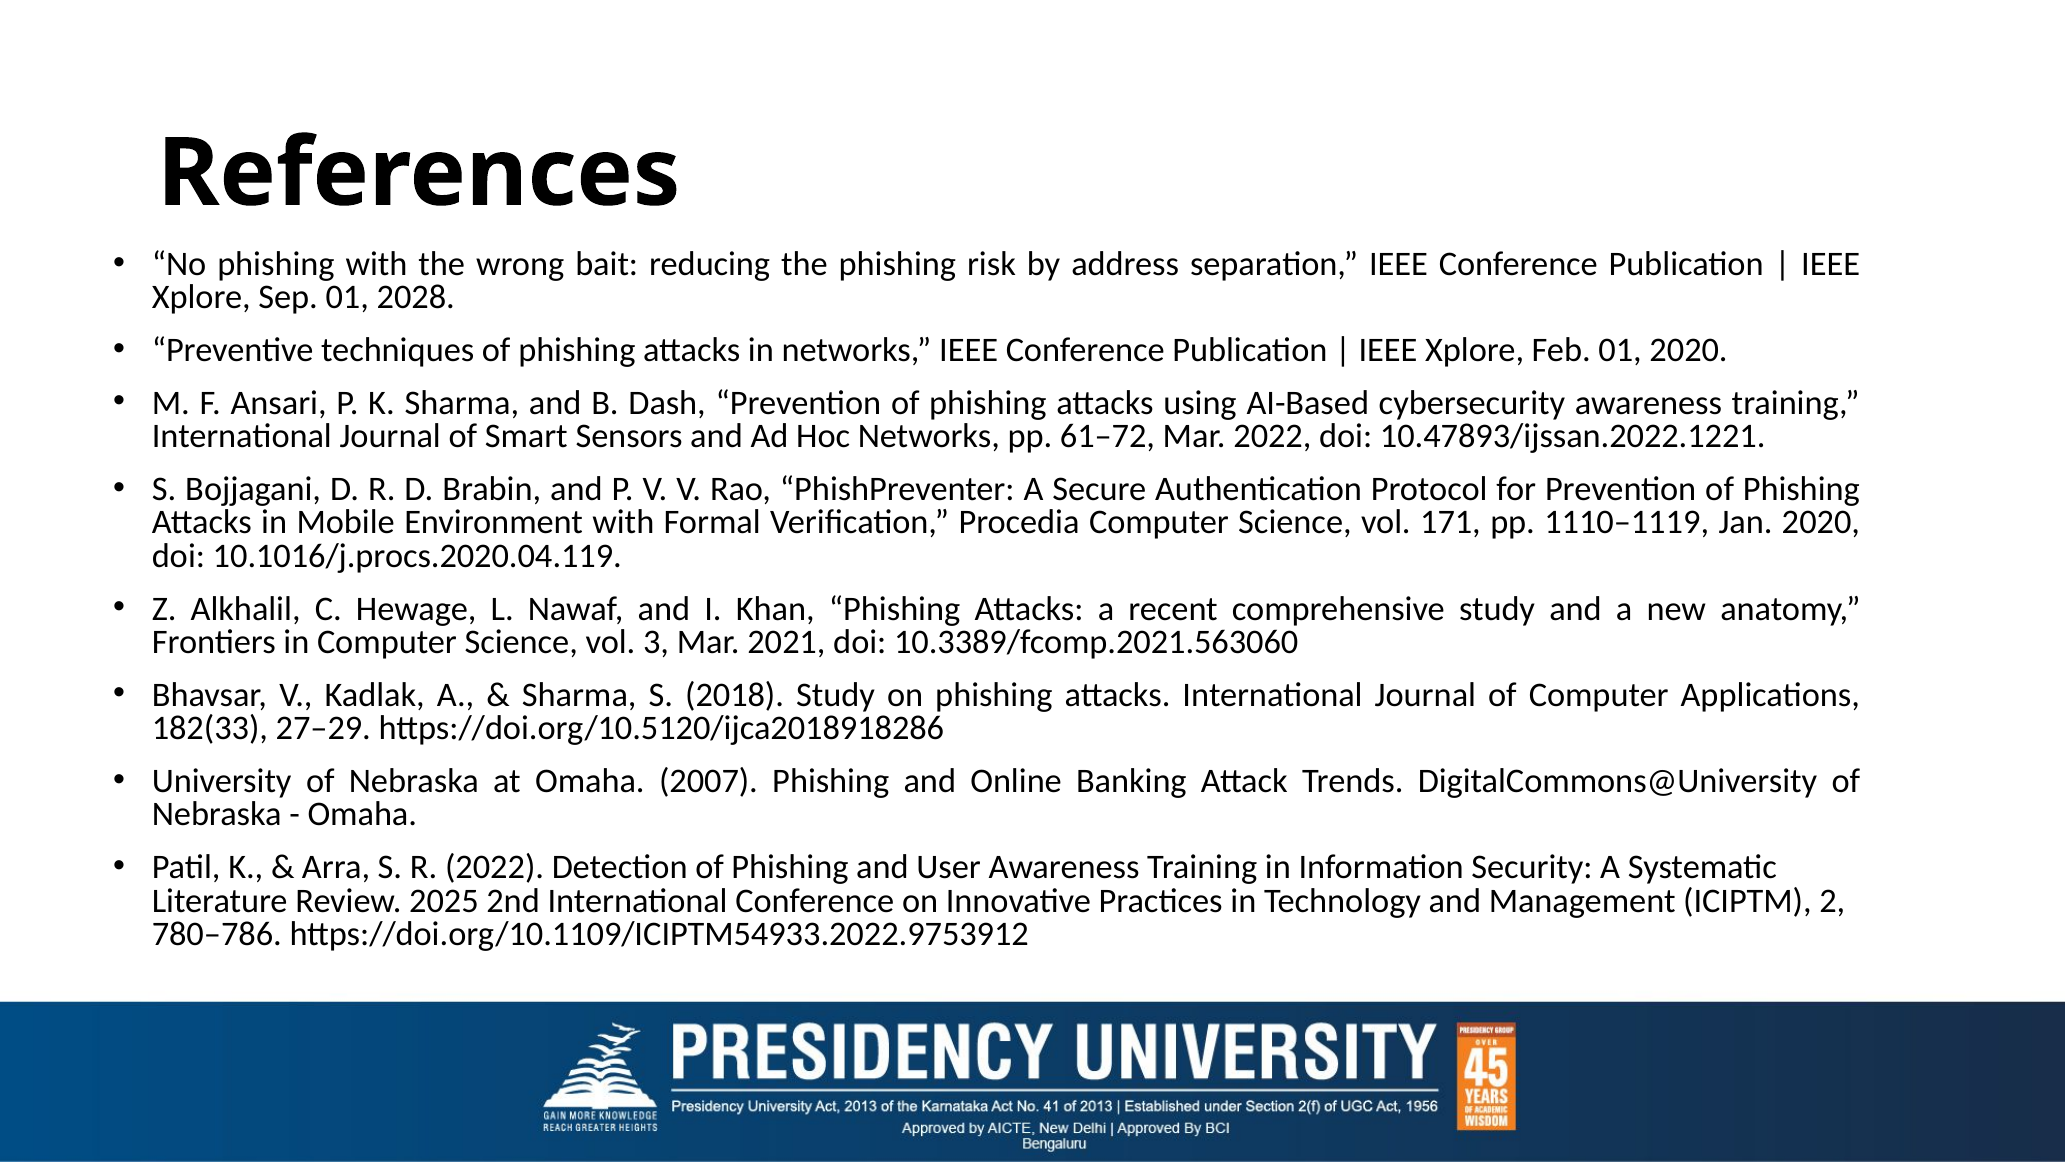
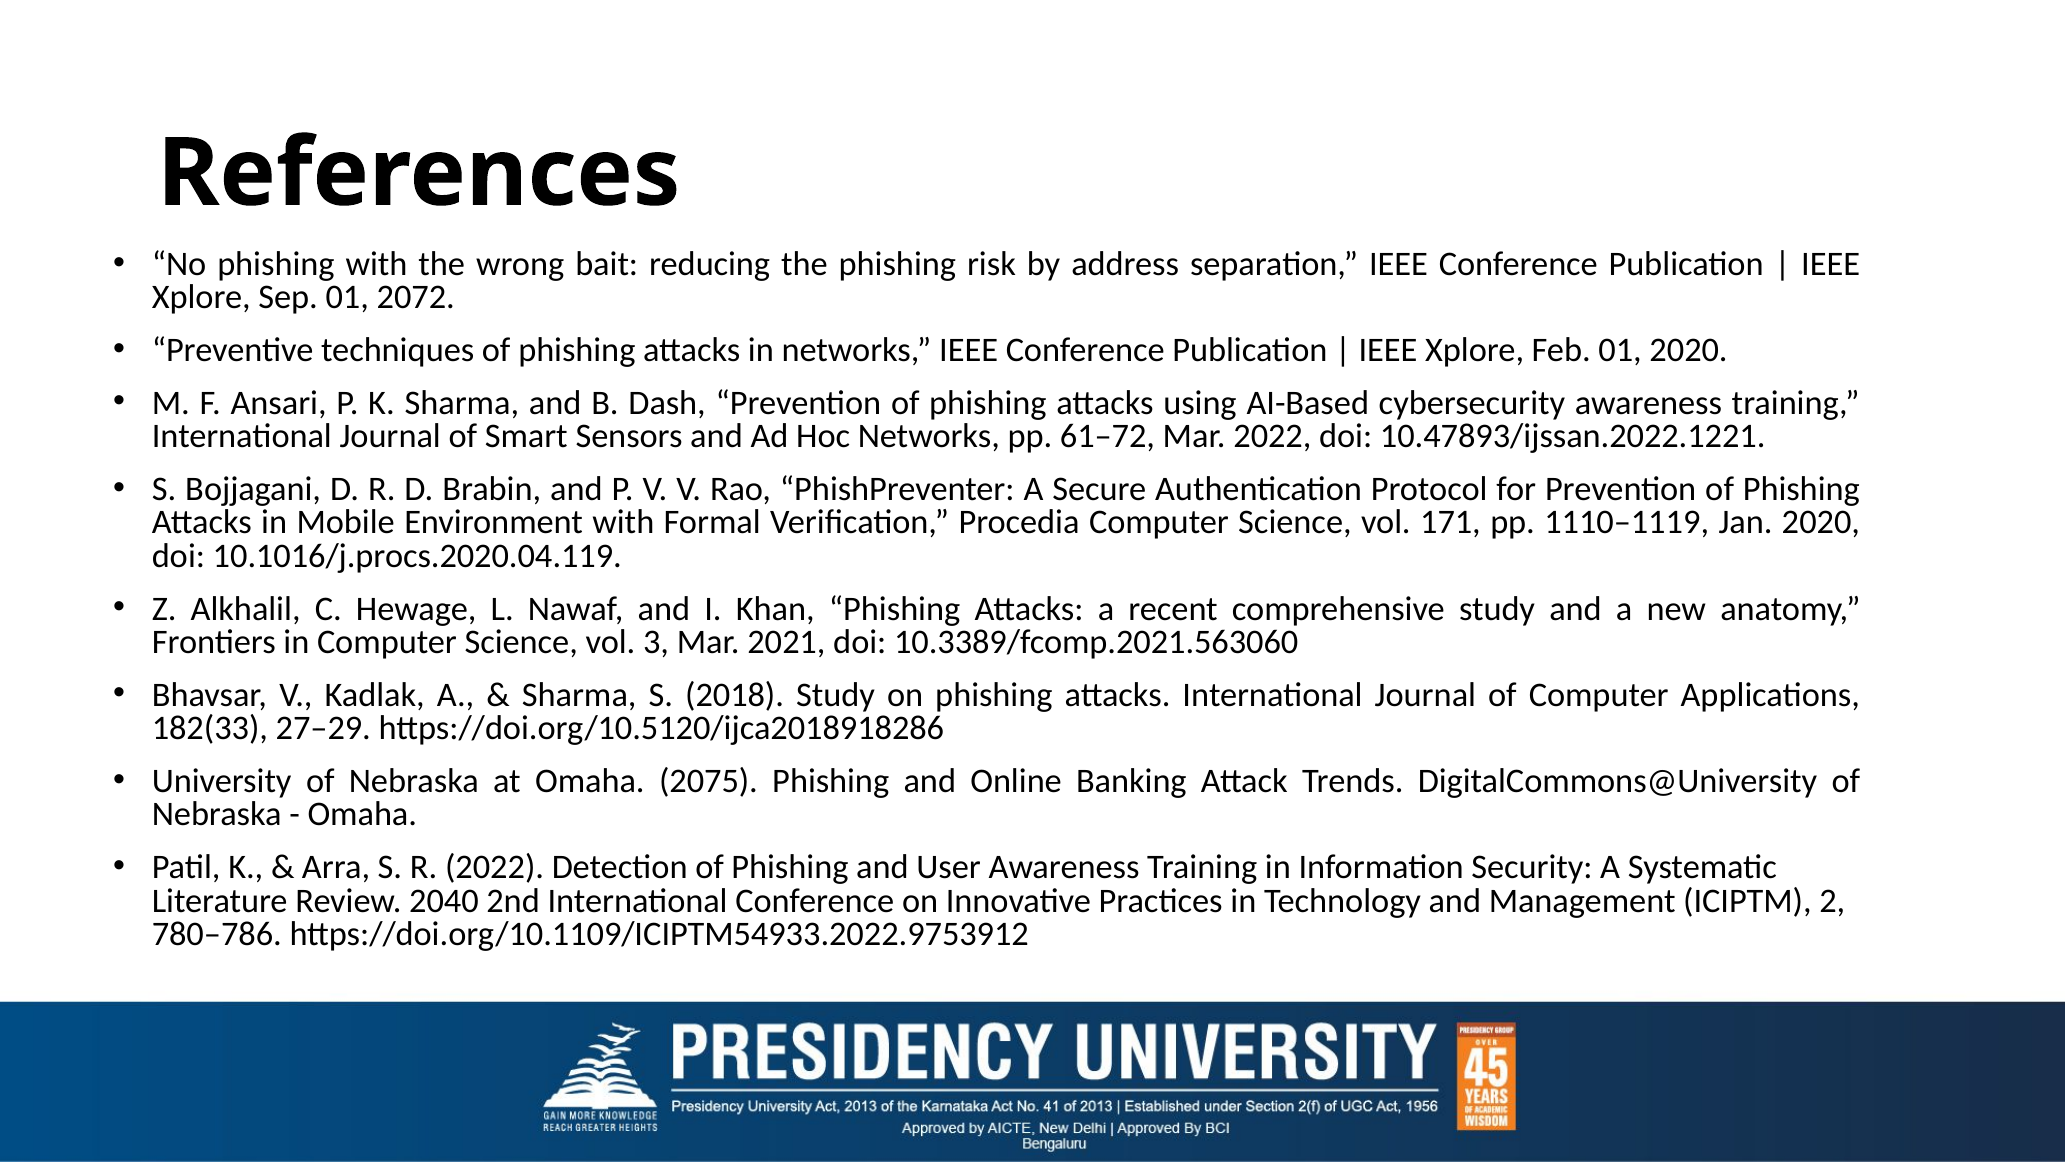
2028: 2028 -> 2072
2007: 2007 -> 2075
2025: 2025 -> 2040
